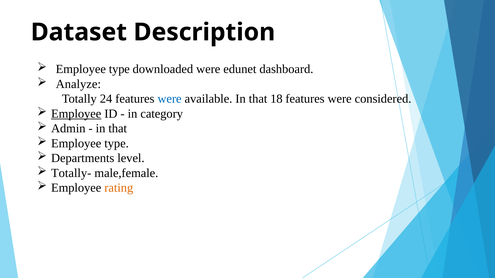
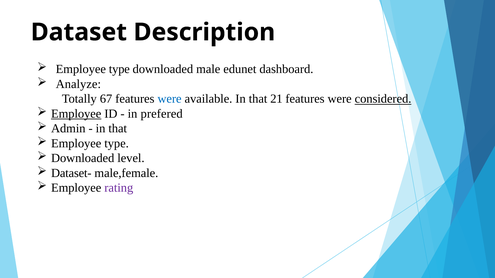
downloaded were: were -> male
24: 24 -> 67
18: 18 -> 21
considered underline: none -> present
category: category -> prefered
Departments at (83, 158): Departments -> Downloaded
Totally-: Totally- -> Dataset-
rating colour: orange -> purple
